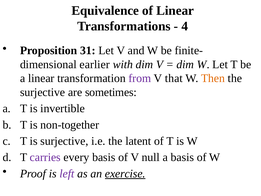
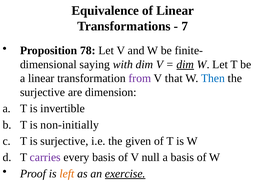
4: 4 -> 7
31: 31 -> 78
earlier: earlier -> saying
dim at (185, 64) underline: none -> present
Then colour: orange -> blue
sometimes: sometimes -> dimension
non-together: non-together -> non-initially
latent: latent -> given
left colour: purple -> orange
